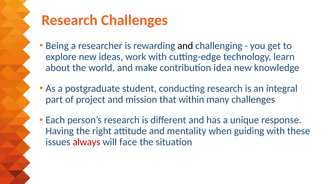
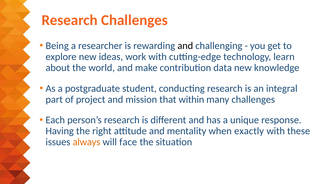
idea: idea -> data
guiding: guiding -> exactly
always colour: red -> orange
